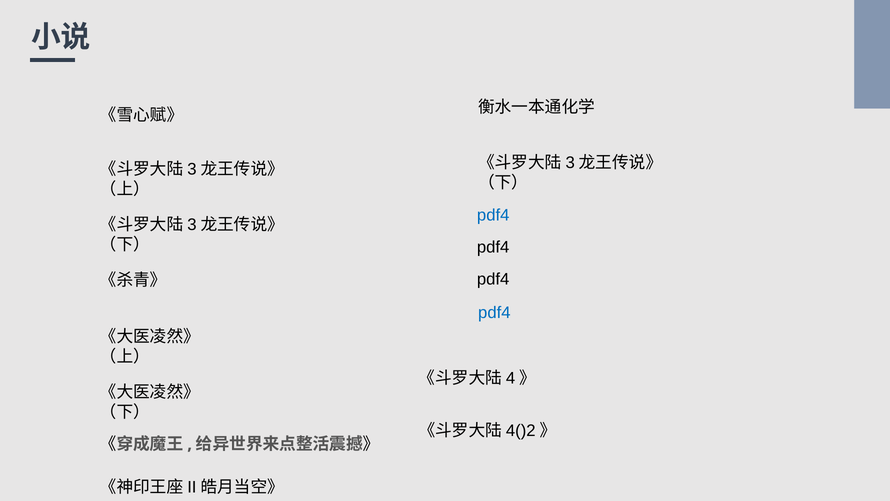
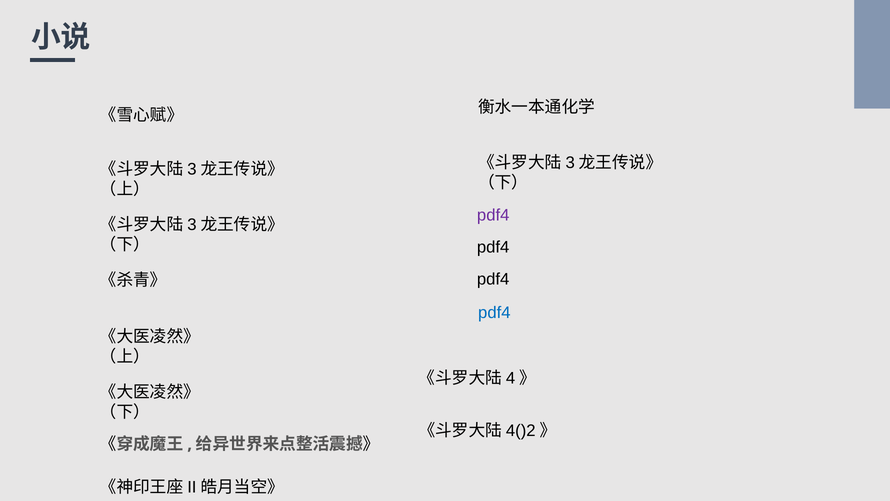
pdf4 at (493, 215) colour: blue -> purple
